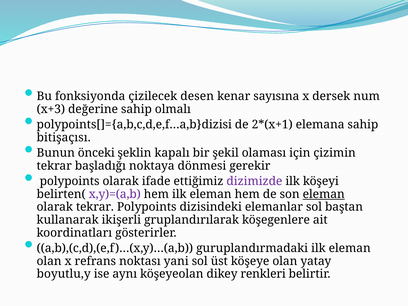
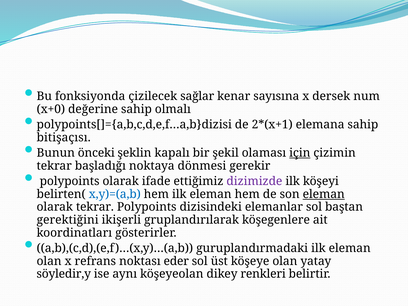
desen: desen -> sağlar
x+3: x+3 -> x+0
için underline: none -> present
x,y)=(a,b colour: purple -> blue
kullanarak: kullanarak -> gerektiğini
yani: yani -> eder
boyutlu,y: boyutlu,y -> söyledir,y
